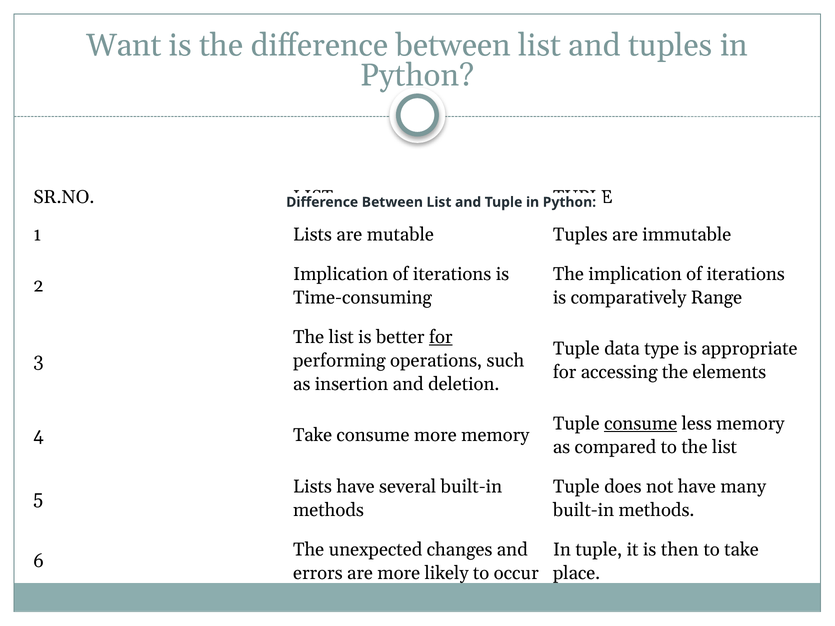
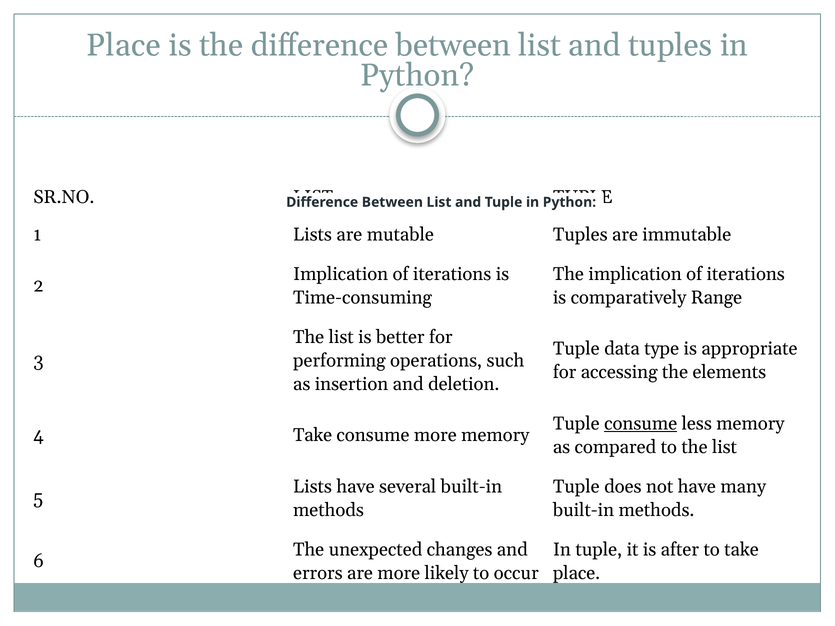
Want at (124, 46): Want -> Place
for at (441, 337) underline: present -> none
then: then -> after
